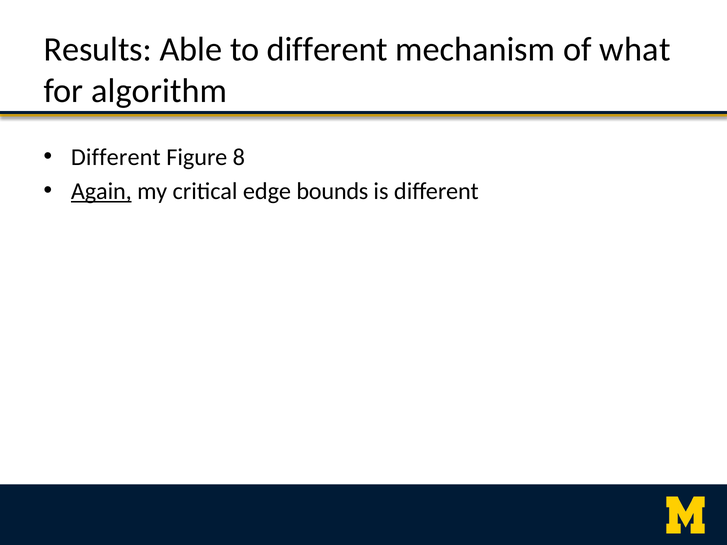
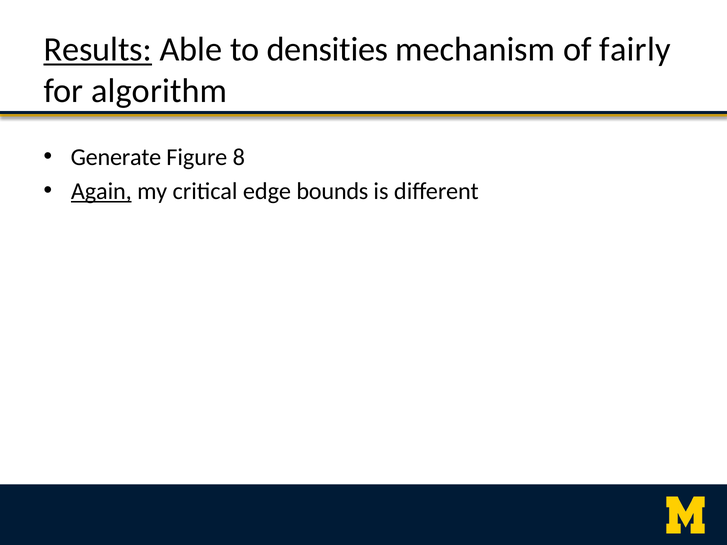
Results underline: none -> present
to different: different -> densities
what: what -> fairly
Different at (116, 157): Different -> Generate
